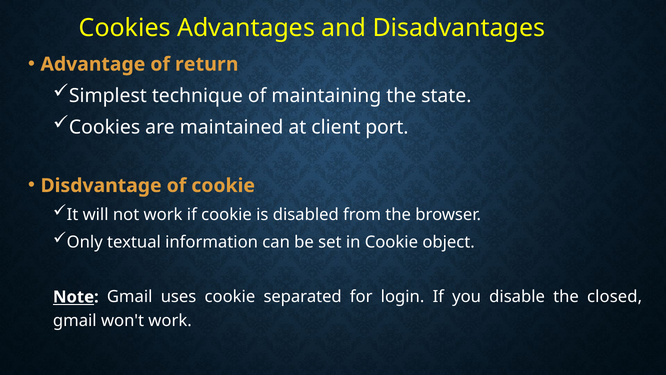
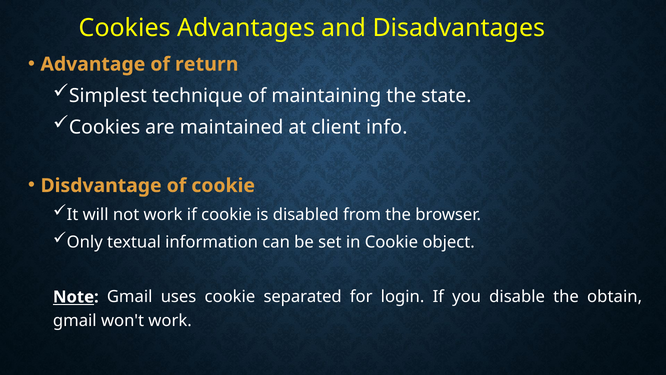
port: port -> info
closed: closed -> obtain
